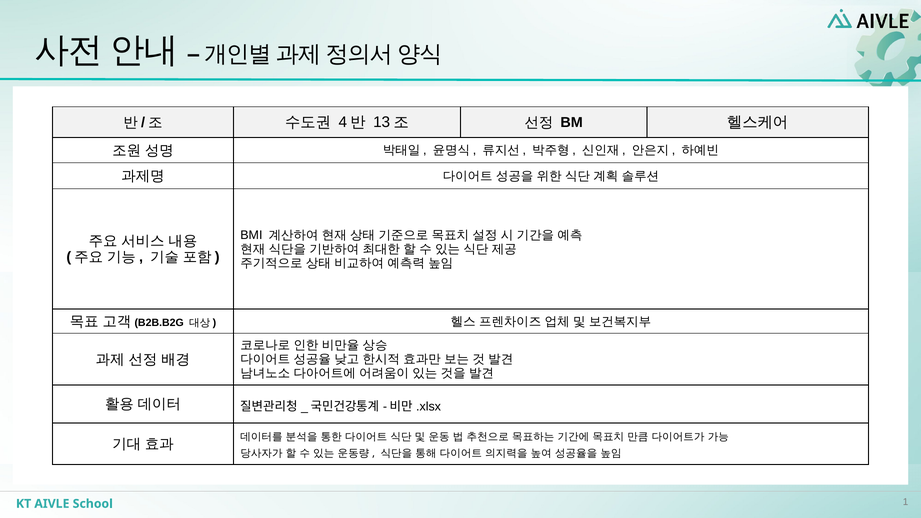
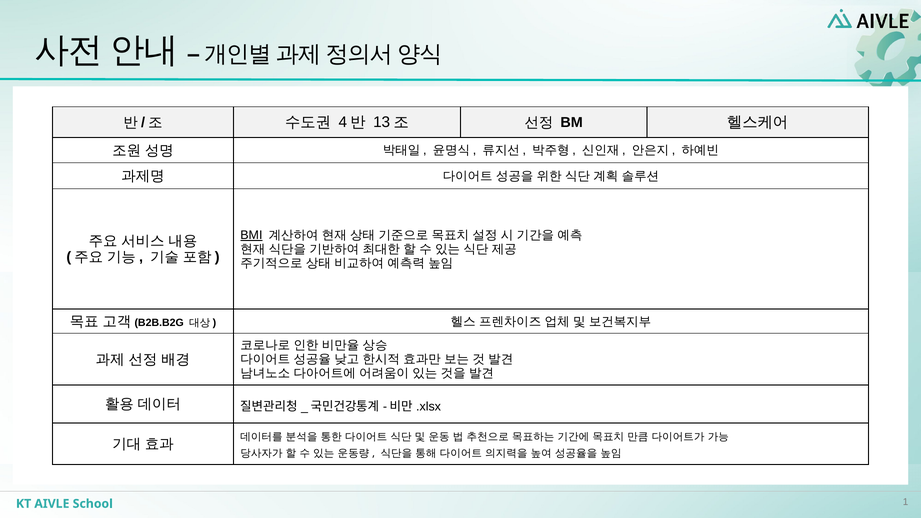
BMI underline: none -> present
